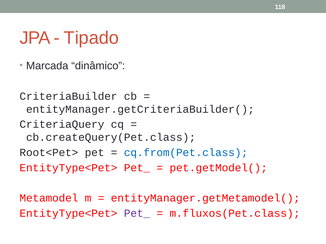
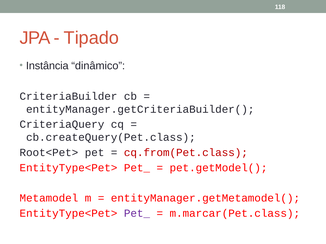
Marcada: Marcada -> Instância
cq.from(Pet.class colour: blue -> red
m.fluxos(Pet.class: m.fluxos(Pet.class -> m.marcar(Pet.class
